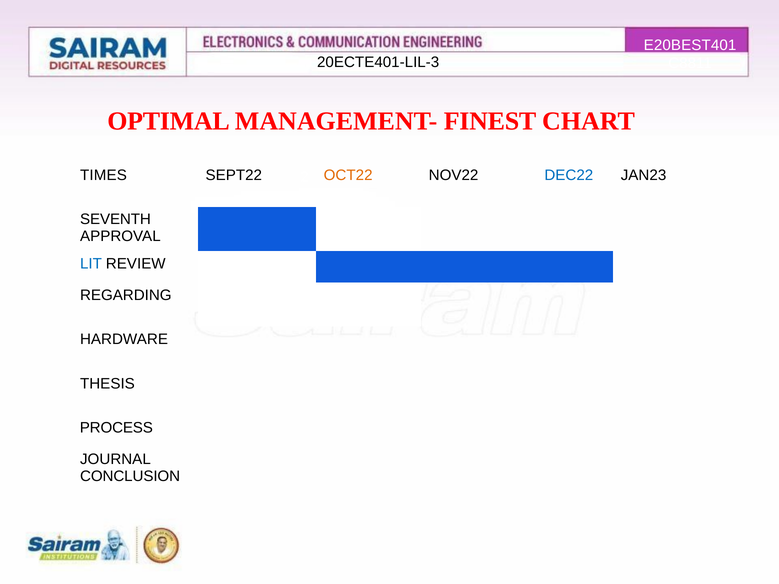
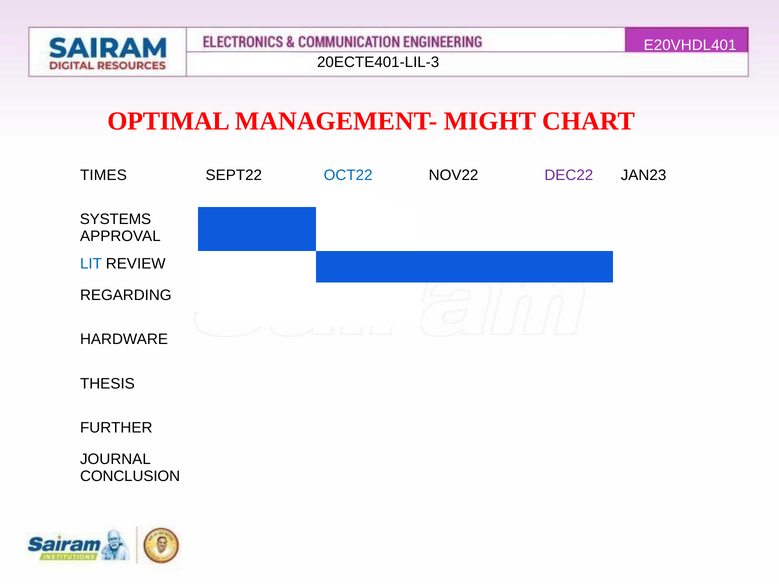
E20BEST401: E20BEST401 -> E20VHDL401
FINEST: FINEST -> MIGHT
OCT22 colour: orange -> blue
DEC22 colour: blue -> purple
SEVENTH: SEVENTH -> SYSTEMS
PROCESS: PROCESS -> FURTHER
